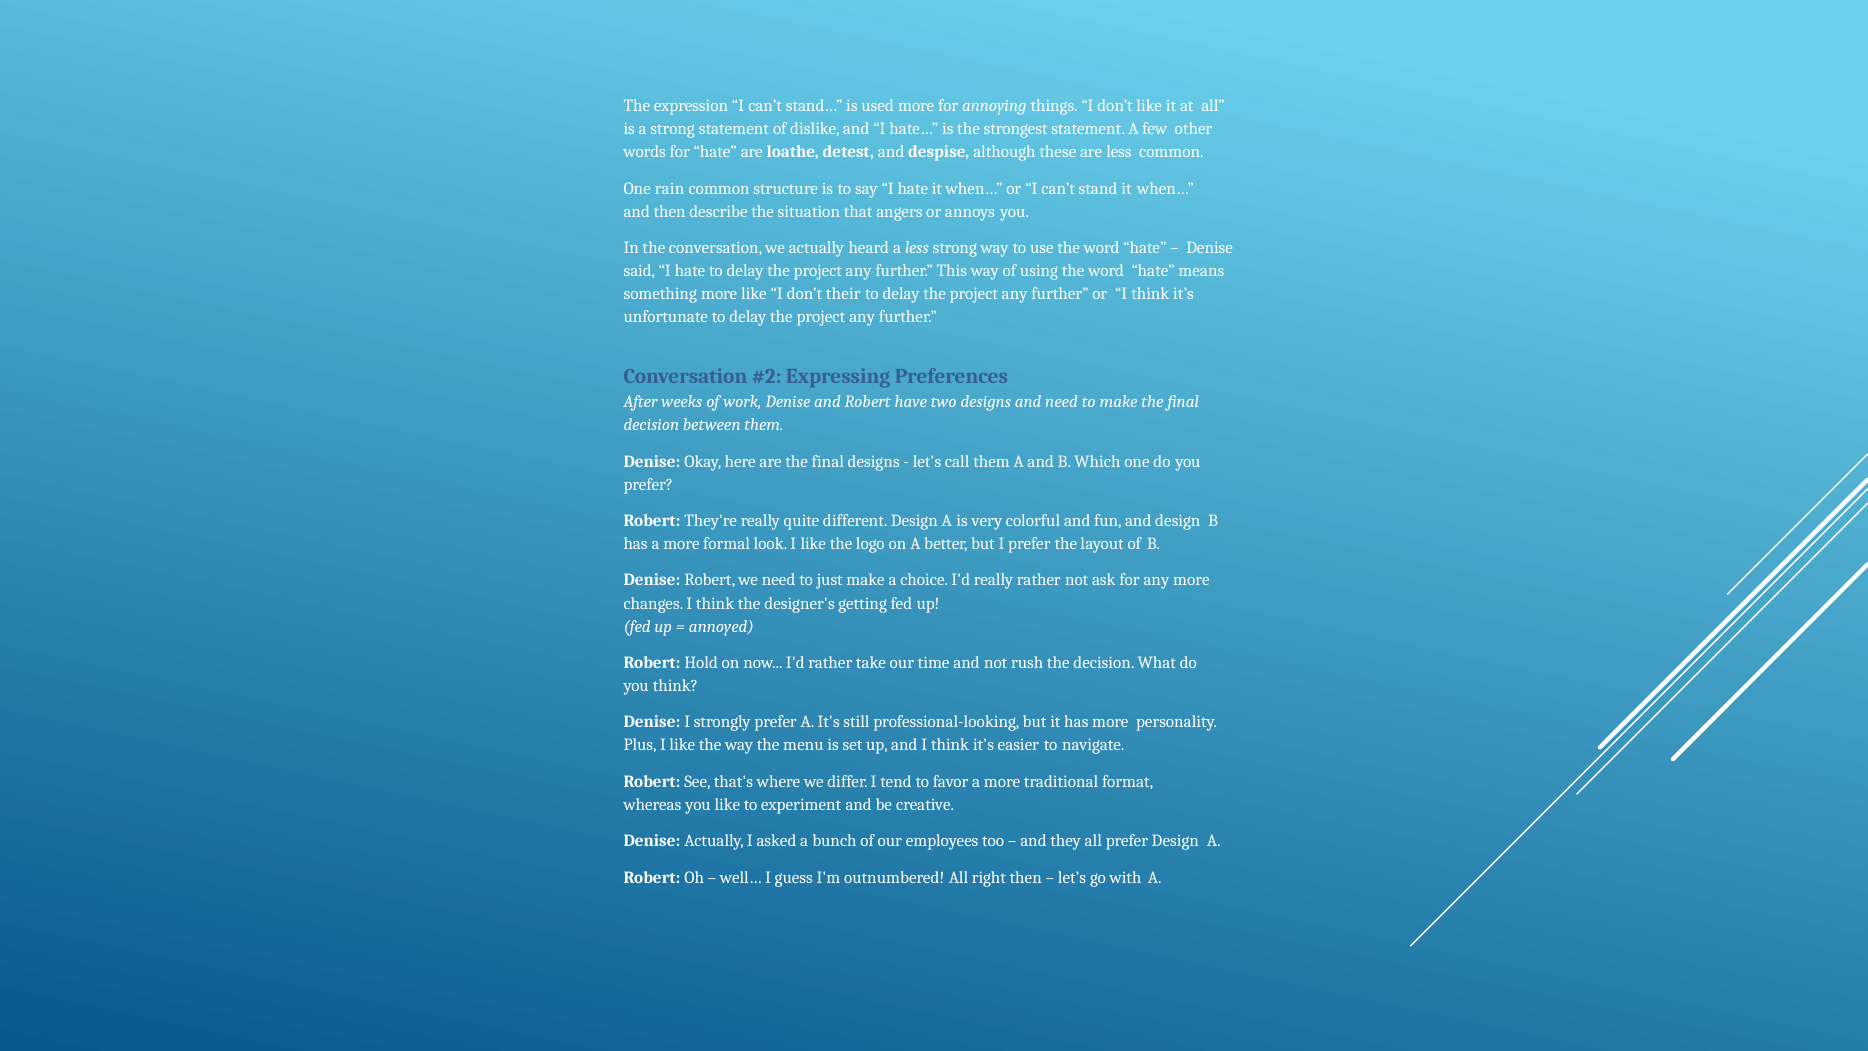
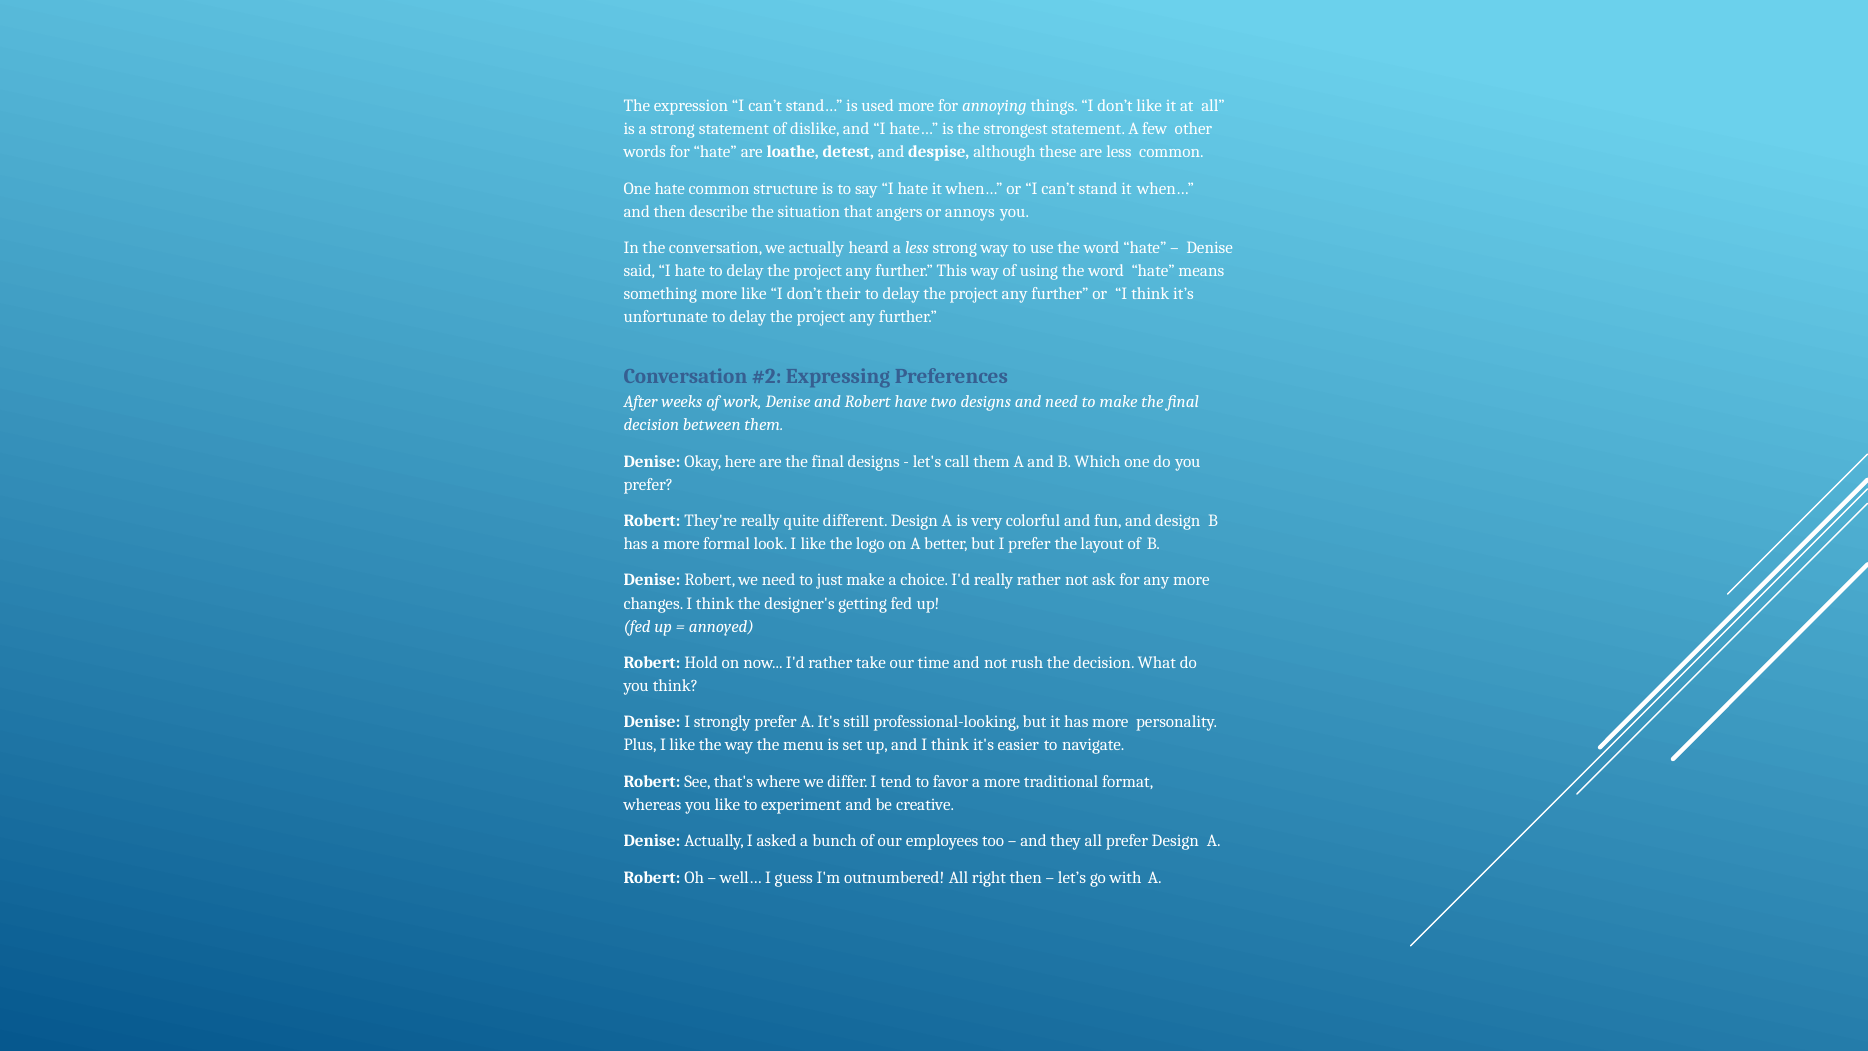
One rain: rain -> hate
